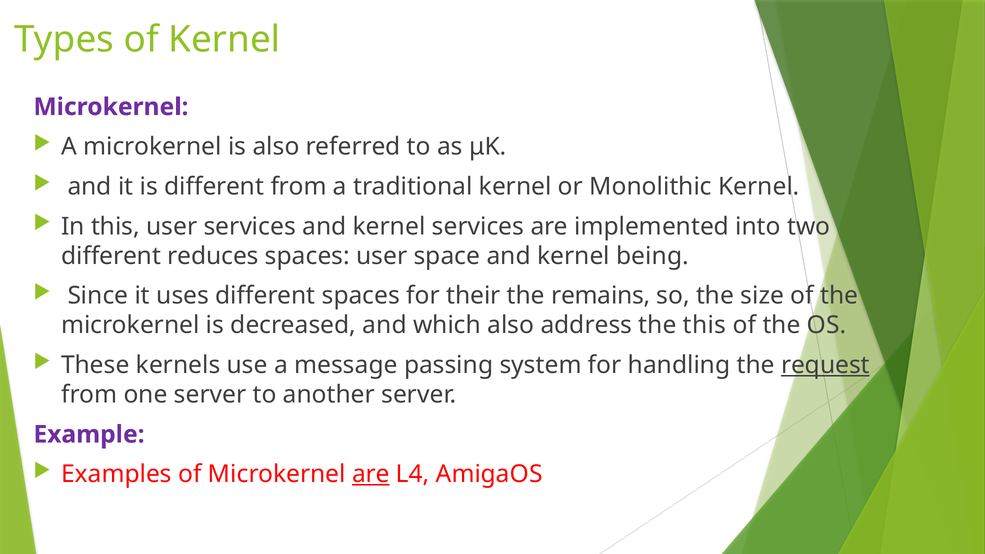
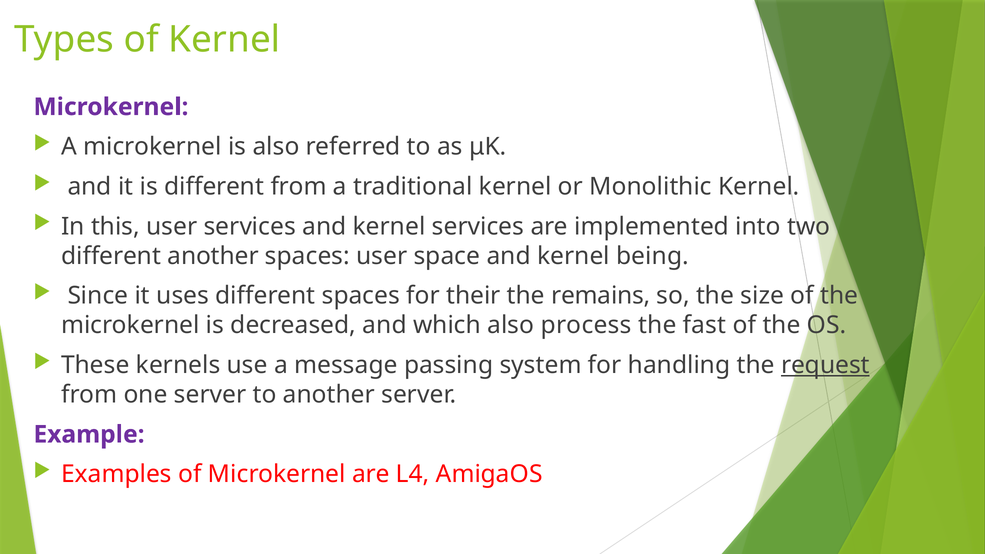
different reduces: reduces -> another
address: address -> process
the this: this -> fast
are at (371, 474) underline: present -> none
